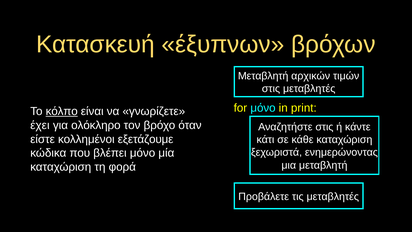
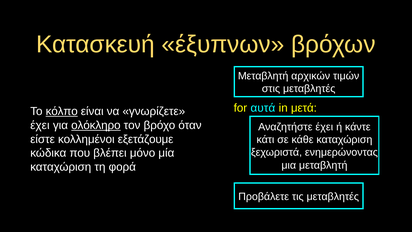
for μόνο: μόνο -> αυτά
print: print -> μετά
ολόκληρο underline: none -> present
Αναζητήστε στις: στις -> έχει
